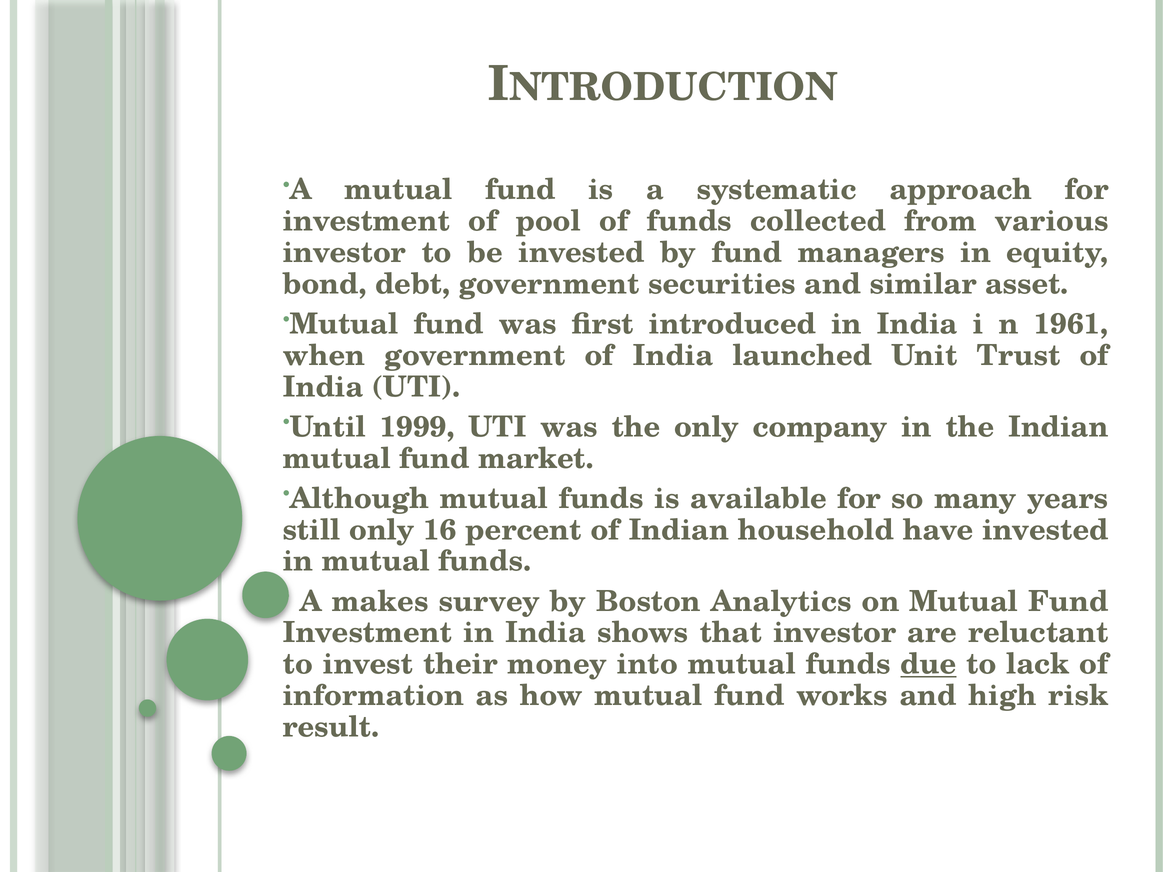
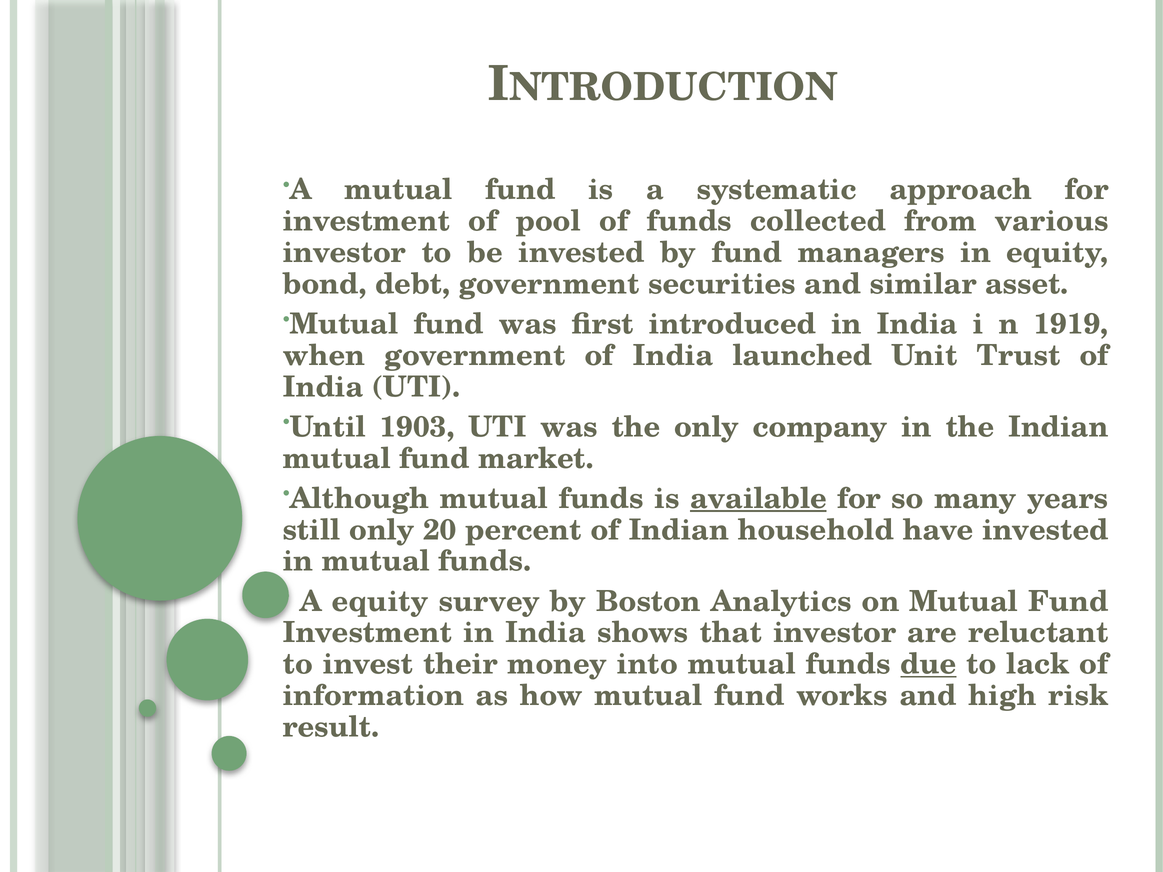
1961: 1961 -> 1919
1999: 1999 -> 1903
available underline: none -> present
16: 16 -> 20
A makes: makes -> equity
